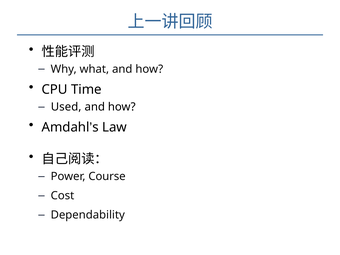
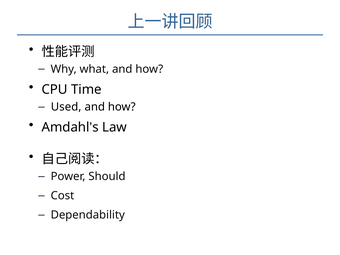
Course: Course -> Should
